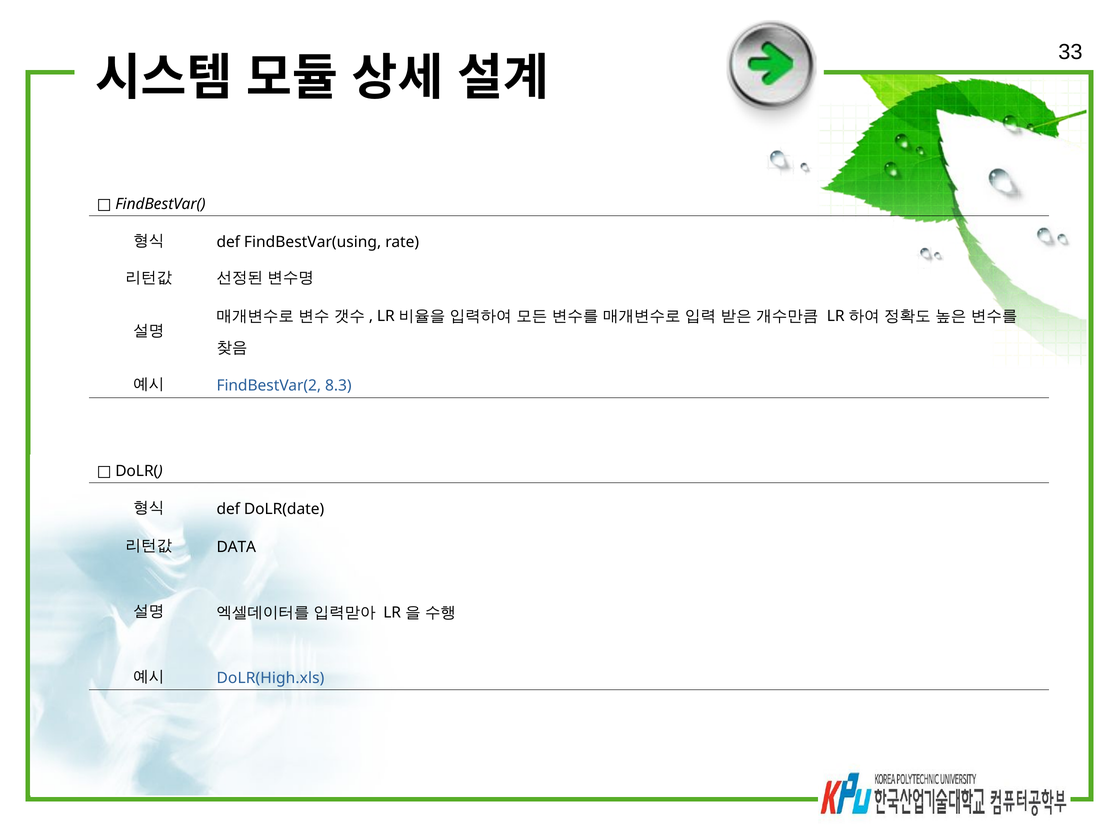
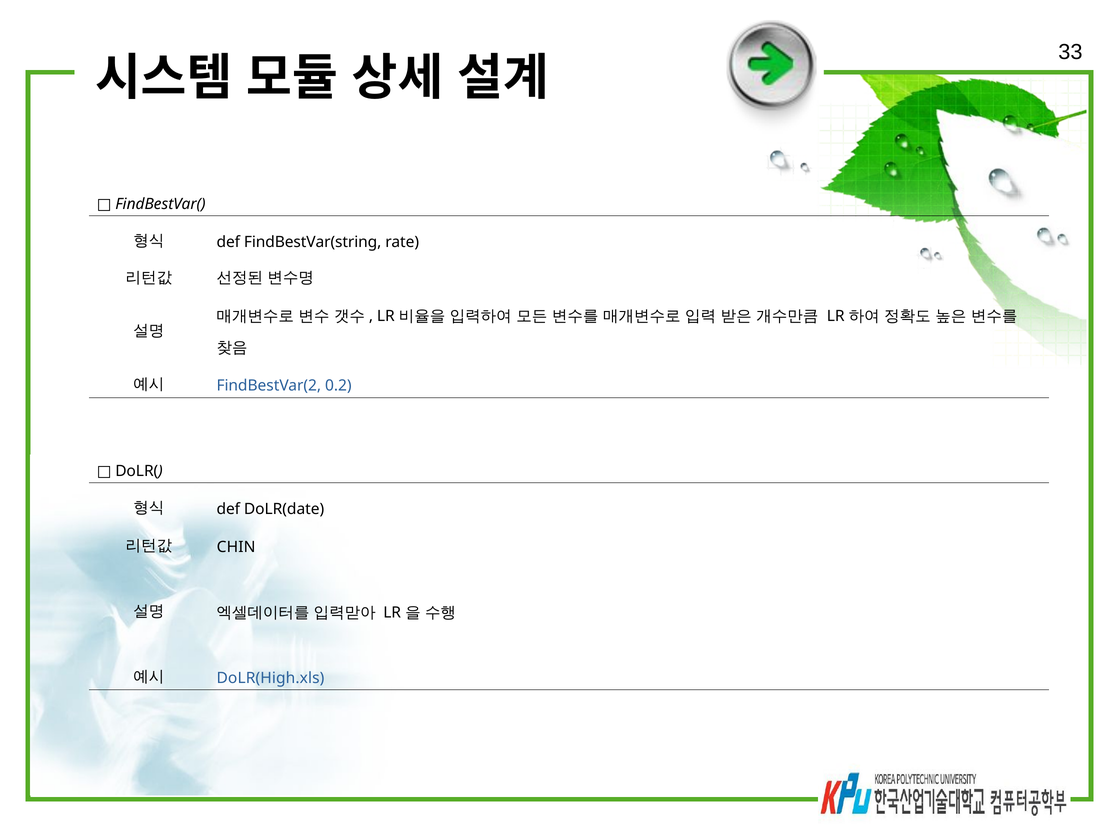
FindBestVar(using: FindBestVar(using -> FindBestVar(string
8.3: 8.3 -> 0.2
DATA: DATA -> CHIN
